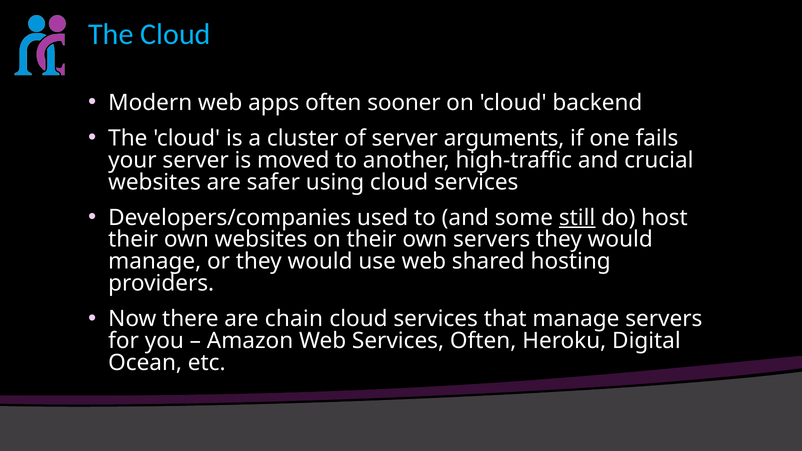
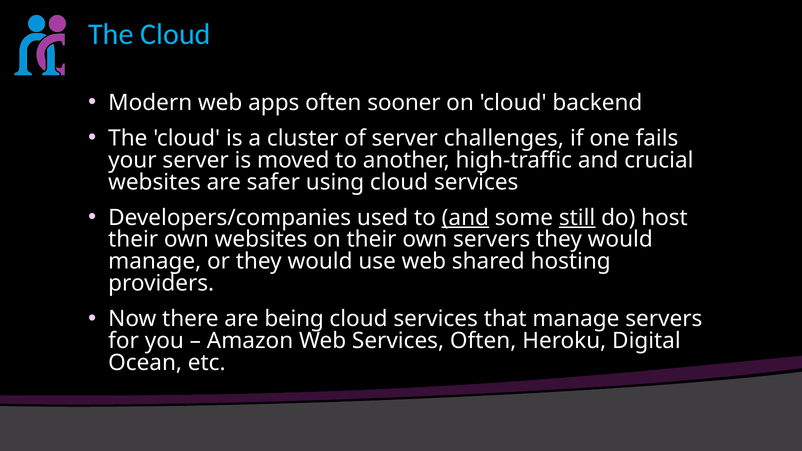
arguments: arguments -> challenges
and at (465, 218) underline: none -> present
chain: chain -> being
